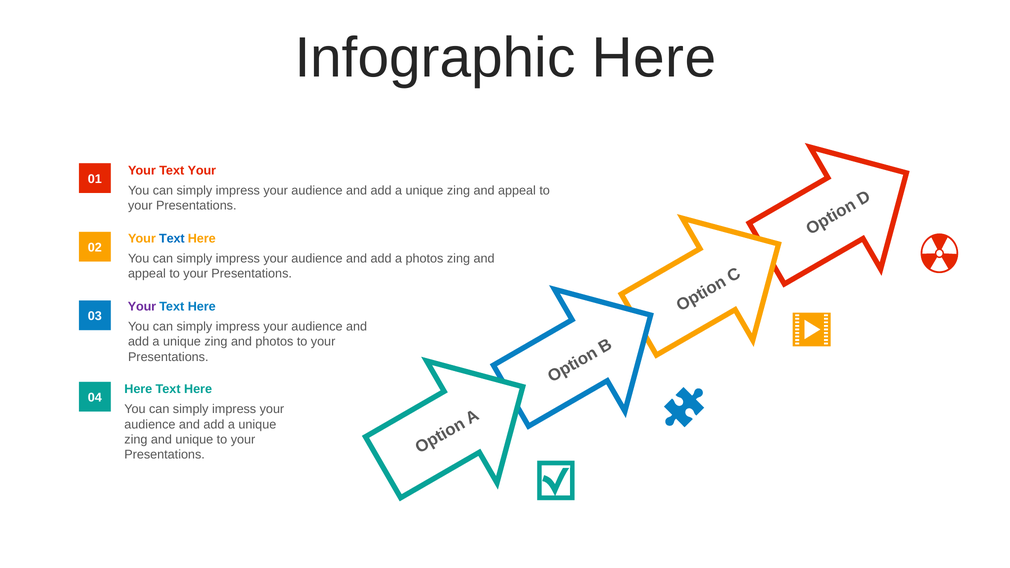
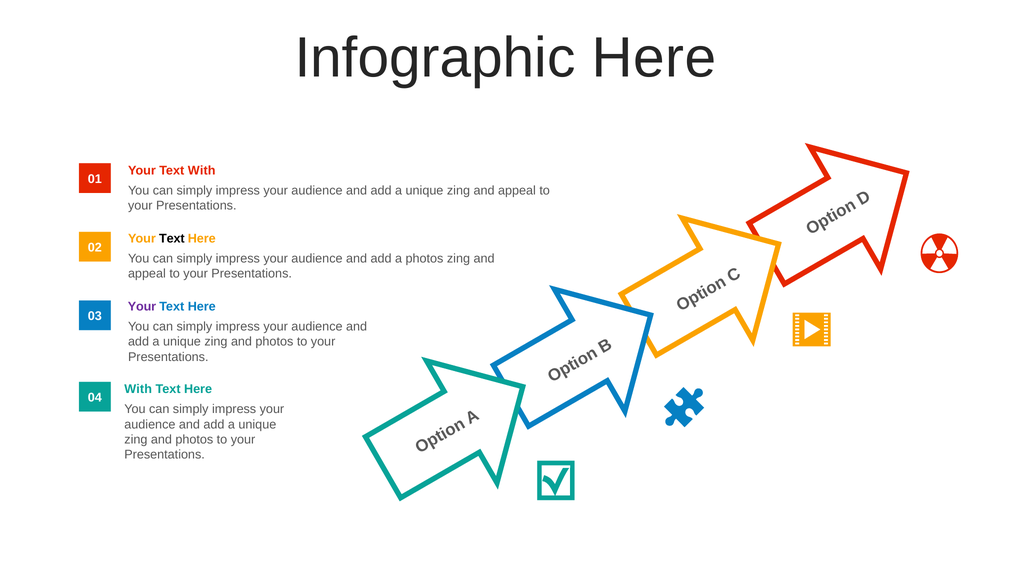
Text Your: Your -> With
Text at (172, 239) colour: blue -> black
Here at (138, 389): Here -> With
unique at (194, 440): unique -> photos
